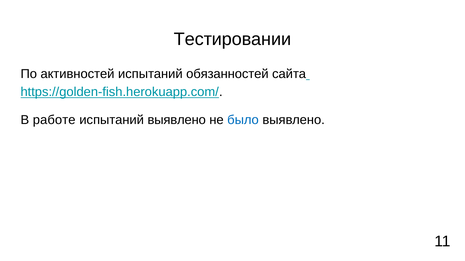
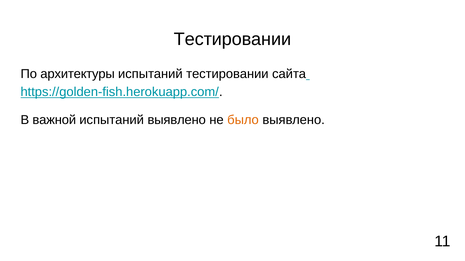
активностей: активностей -> архитектуры
испытаний обязанностей: обязанностей -> тестировании
работе: работе -> важной
было colour: blue -> orange
